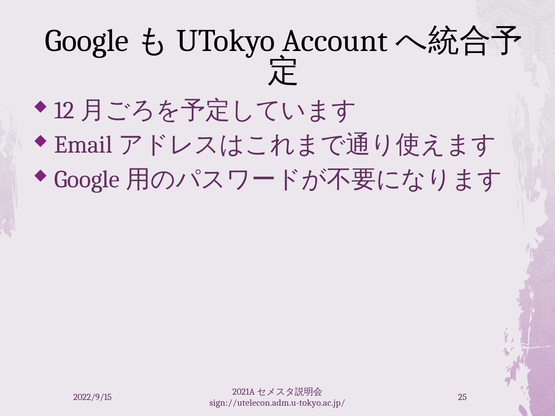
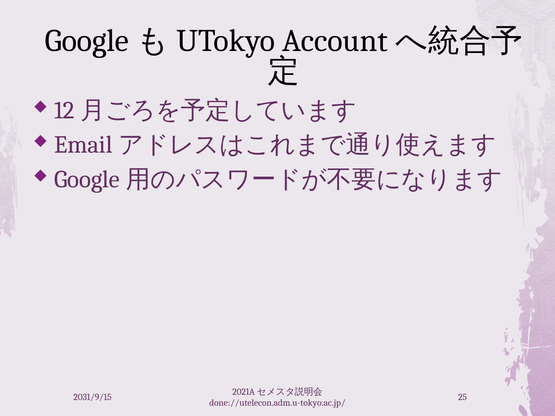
2022/9/15: 2022/9/15 -> 2031/9/15
sign://utelecon.adm.u-tokyo.ac.jp/: sign://utelecon.adm.u-tokyo.ac.jp/ -> done://utelecon.adm.u-tokyo.ac.jp/
